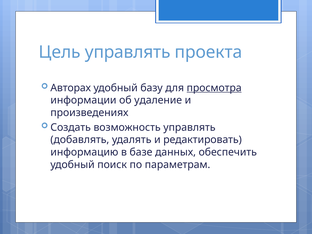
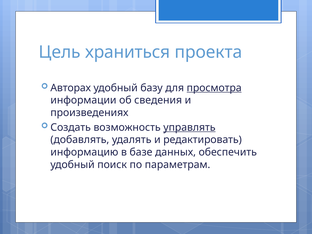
Цель управлять: управлять -> храниться
удаление: удаление -> сведения
управлять at (189, 127) underline: none -> present
